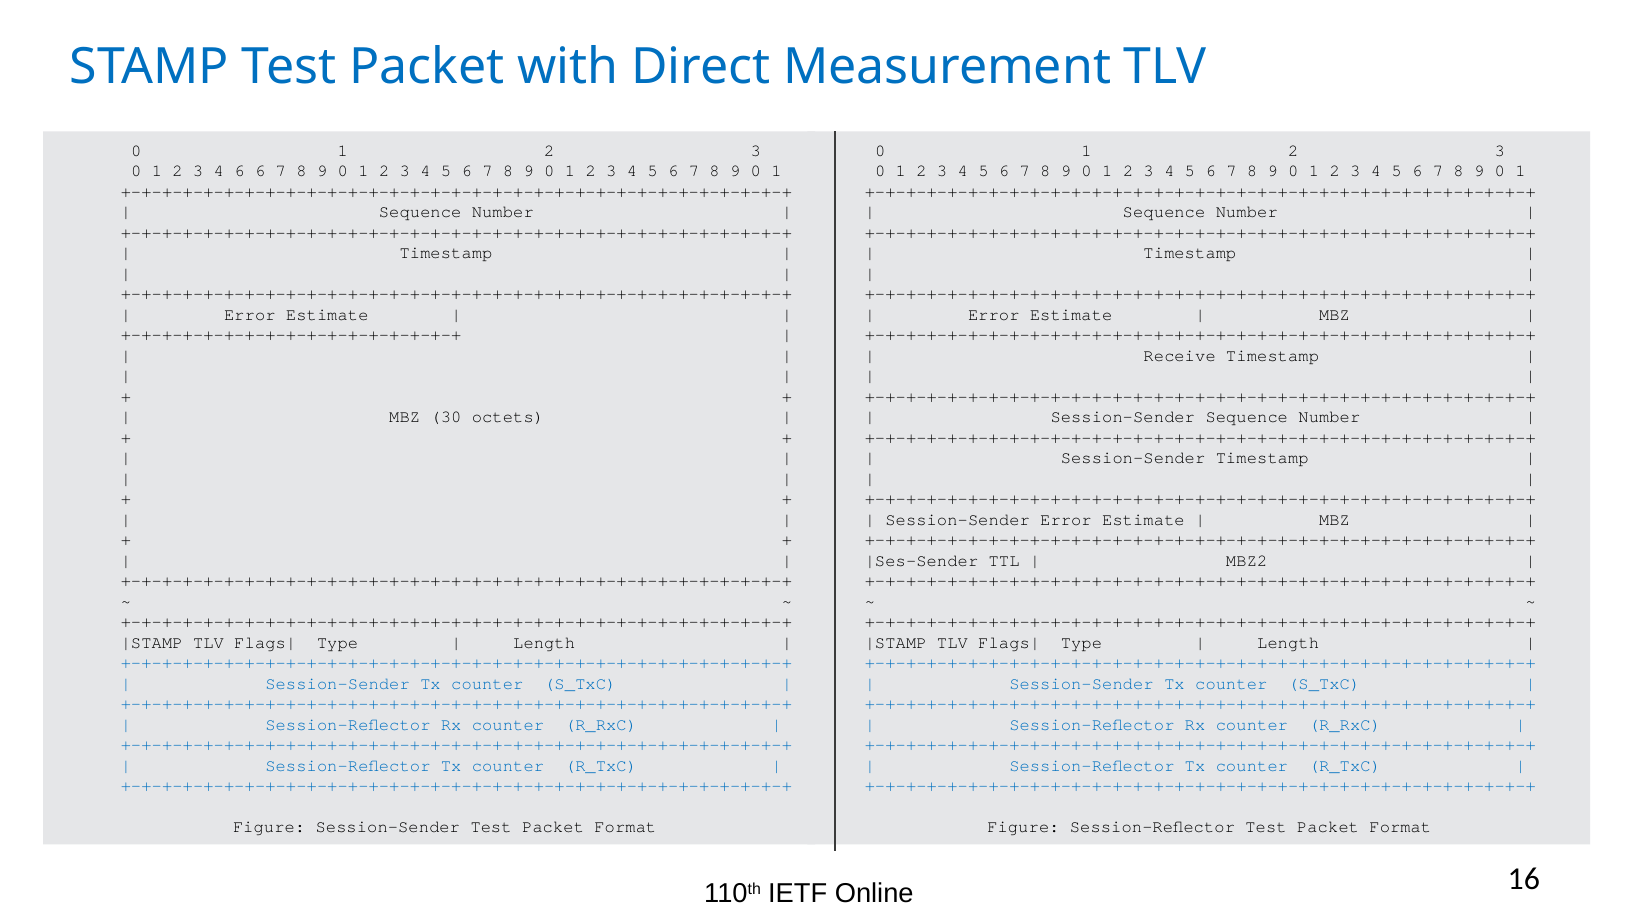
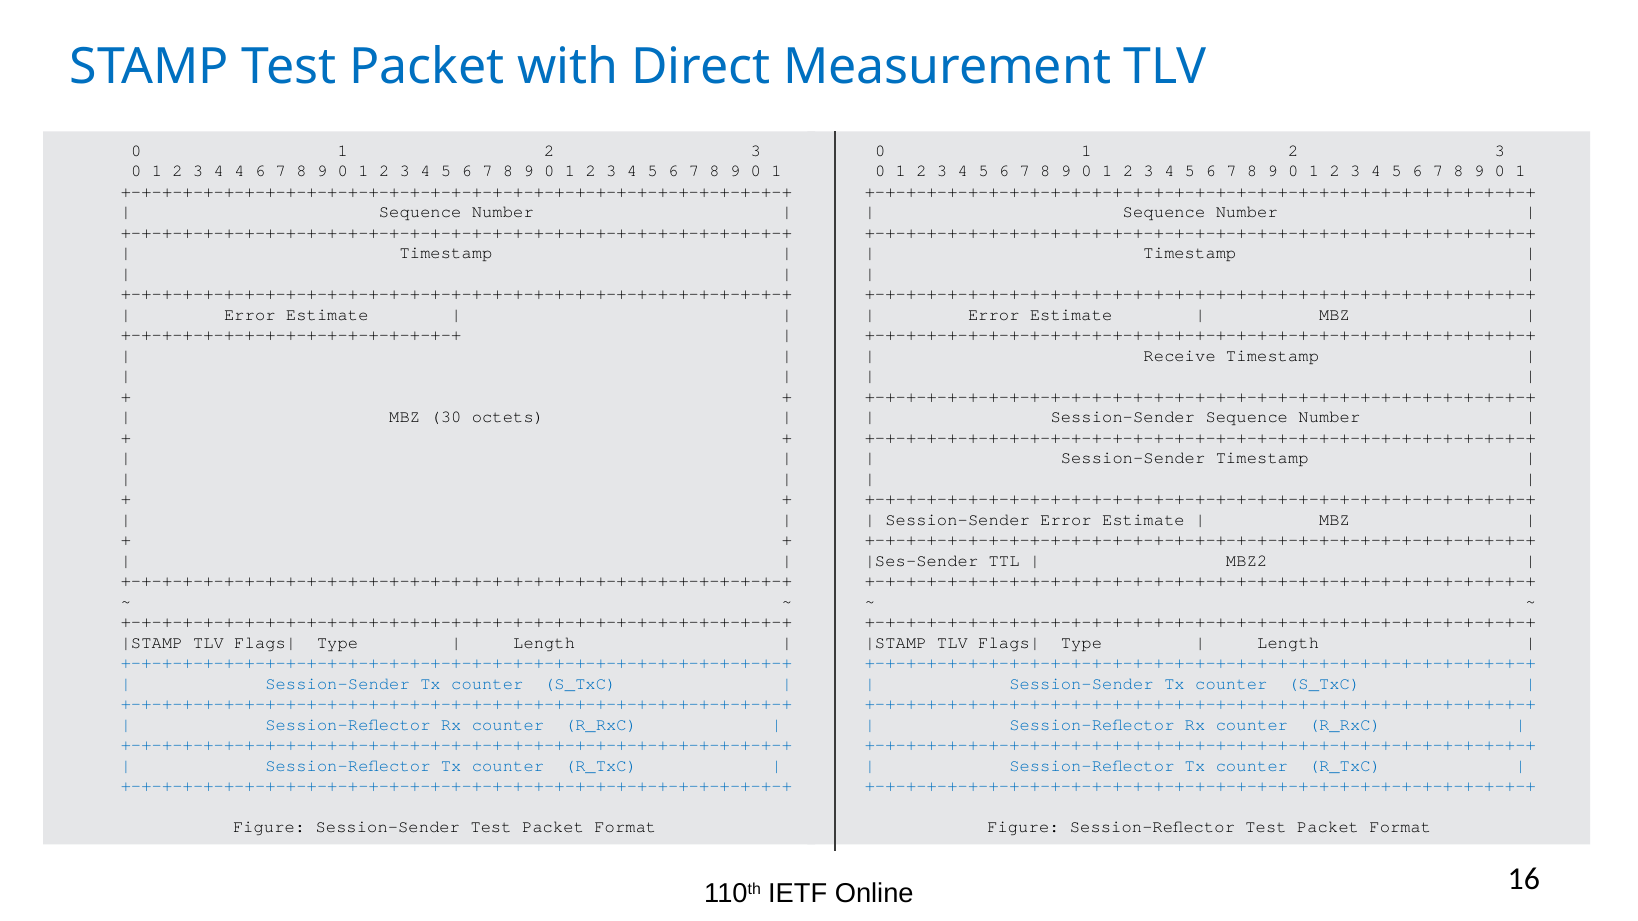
4 6: 6 -> 4
